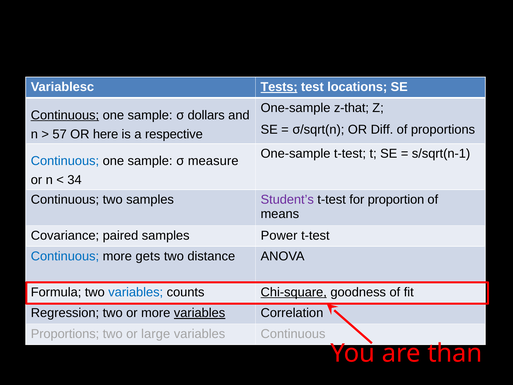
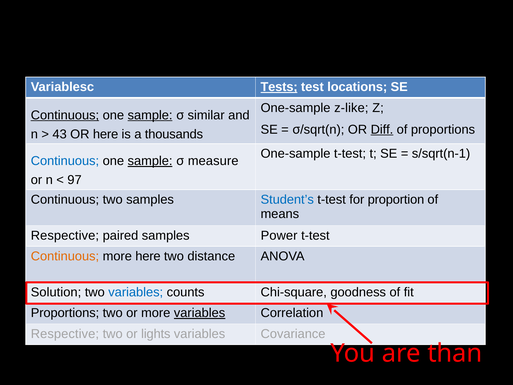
z-that: z-that -> z-like
sample at (150, 115) underline: none -> present
dollars: dollars -> similar
Diff underline: none -> present
57: 57 -> 43
respective: respective -> thousands
sample at (150, 161) underline: none -> present
34: 34 -> 97
Student’s colour: purple -> blue
Covariance at (65, 235): Covariance -> Respective
Continuous at (65, 256) colour: blue -> orange
more gets: gets -> here
Formula: Formula -> Solution
Chi-square underline: present -> none
Regression at (65, 313): Regression -> Proportions
Proportions at (65, 334): Proportions -> Respective
large: large -> lights
variables Continuous: Continuous -> Covariance
